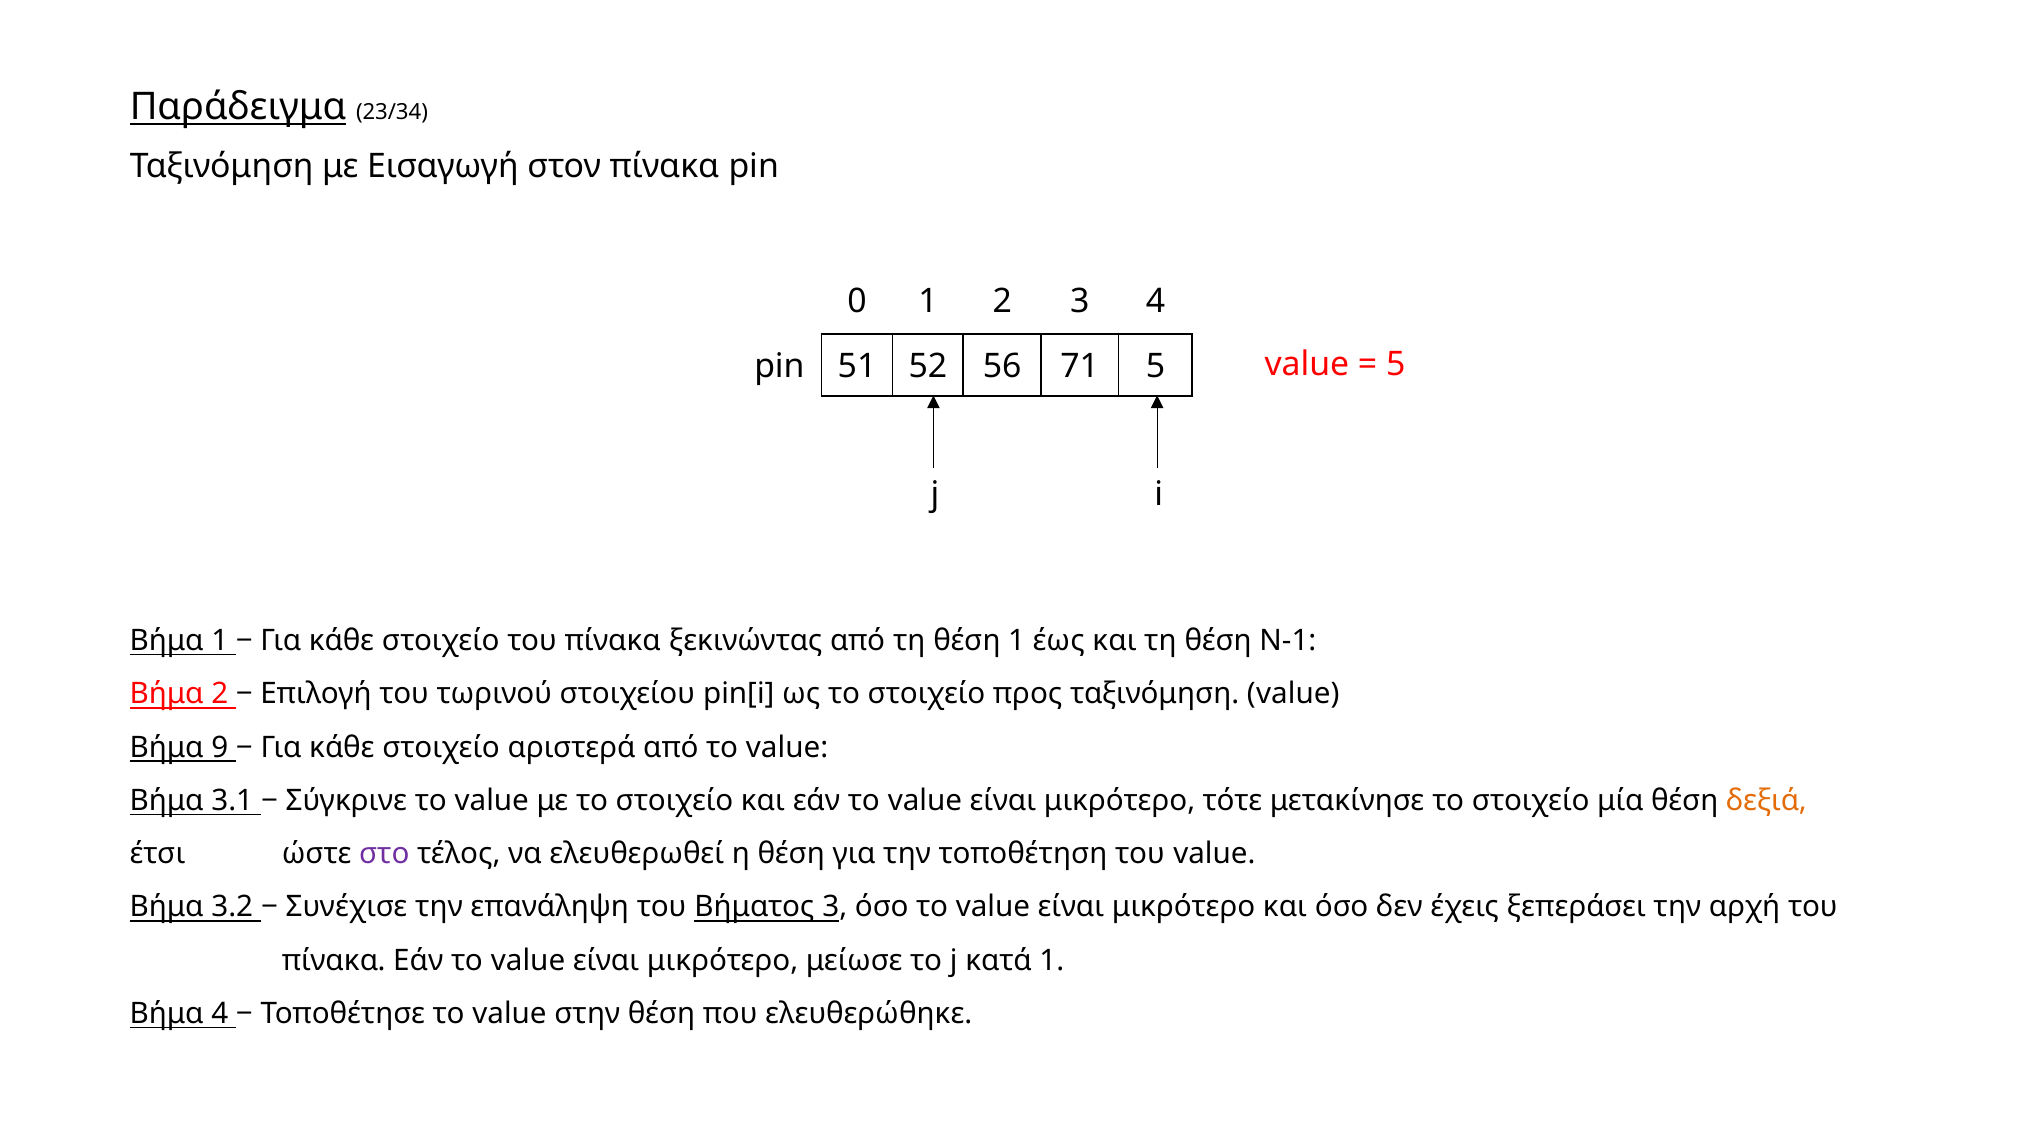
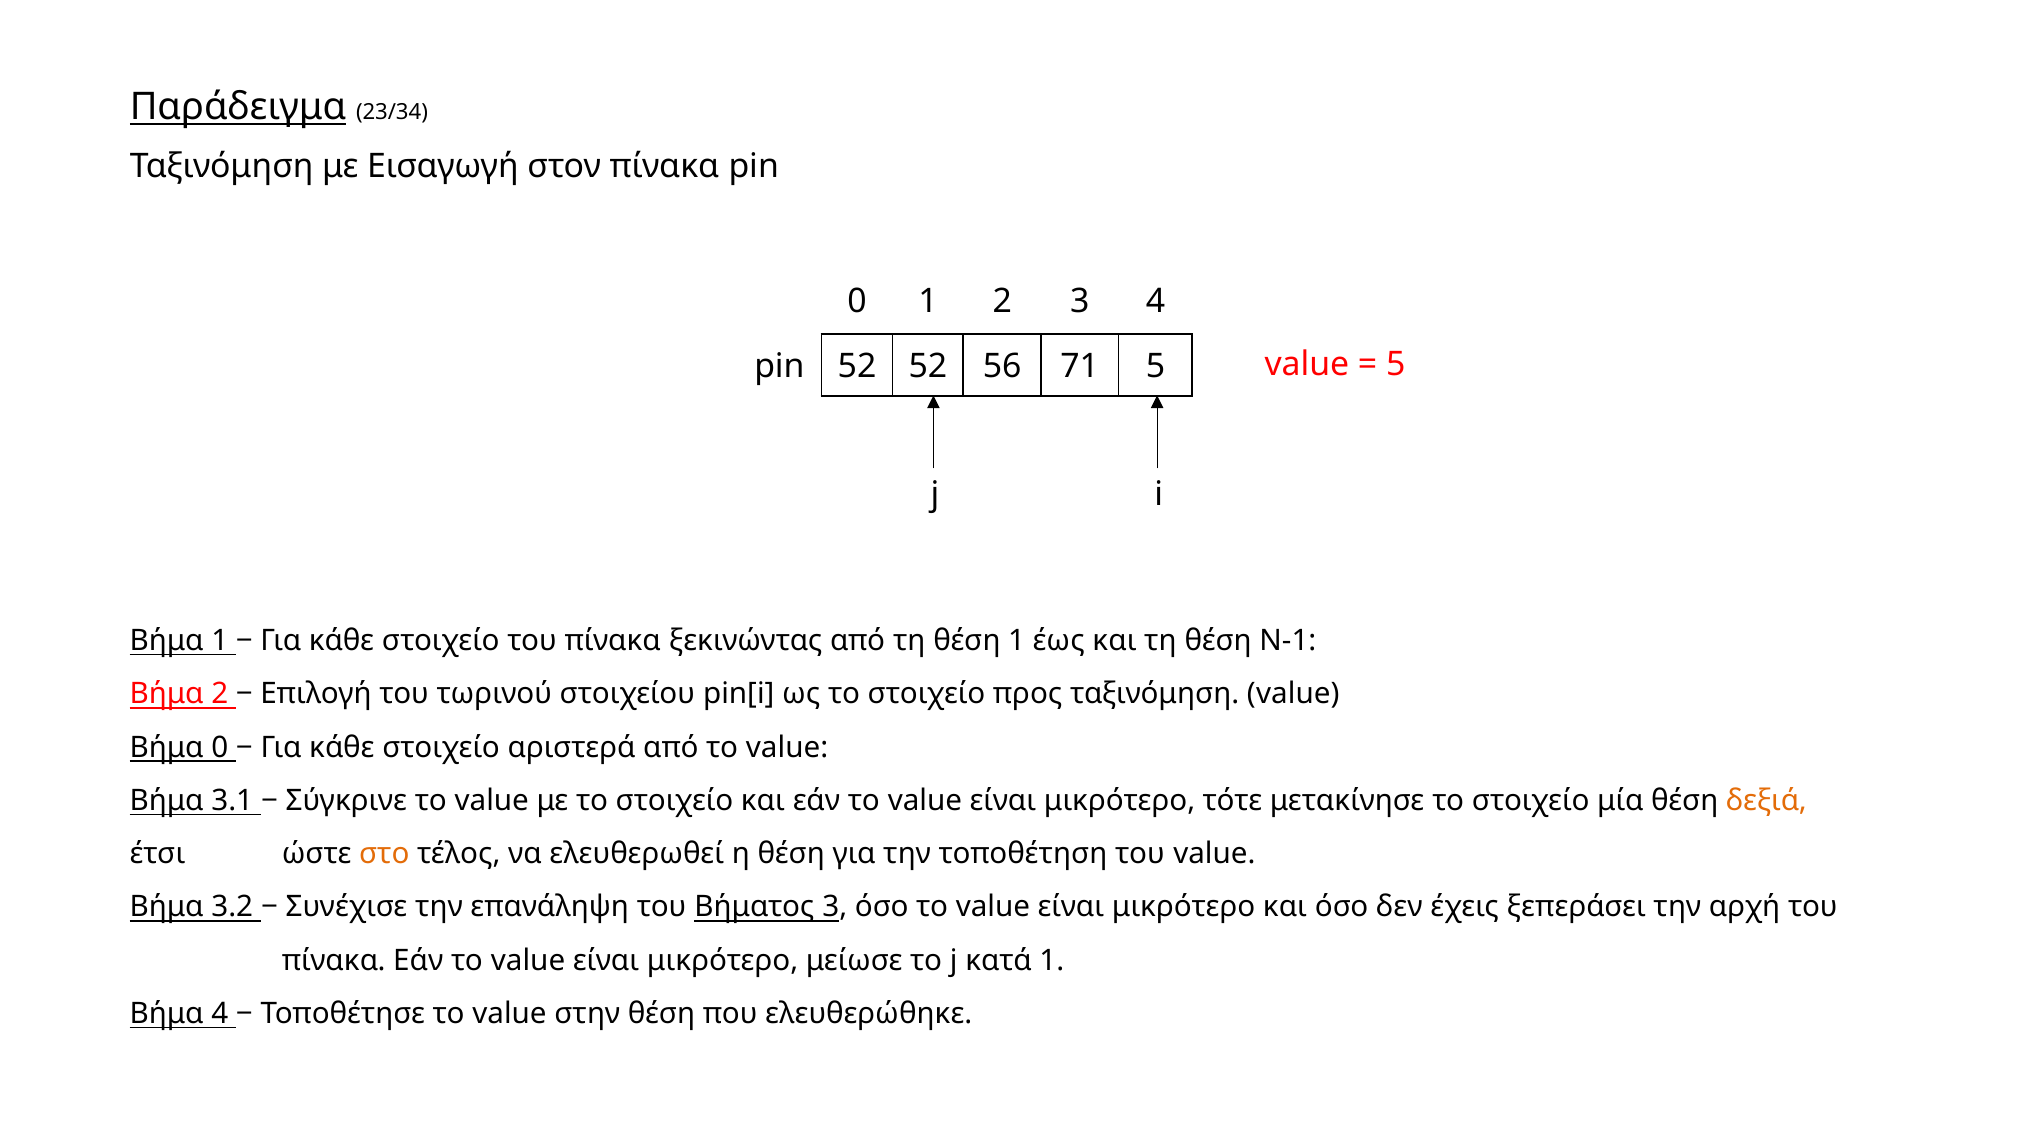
pin 51: 51 -> 52
Βήμα 9: 9 -> 0
στο colour: purple -> orange
